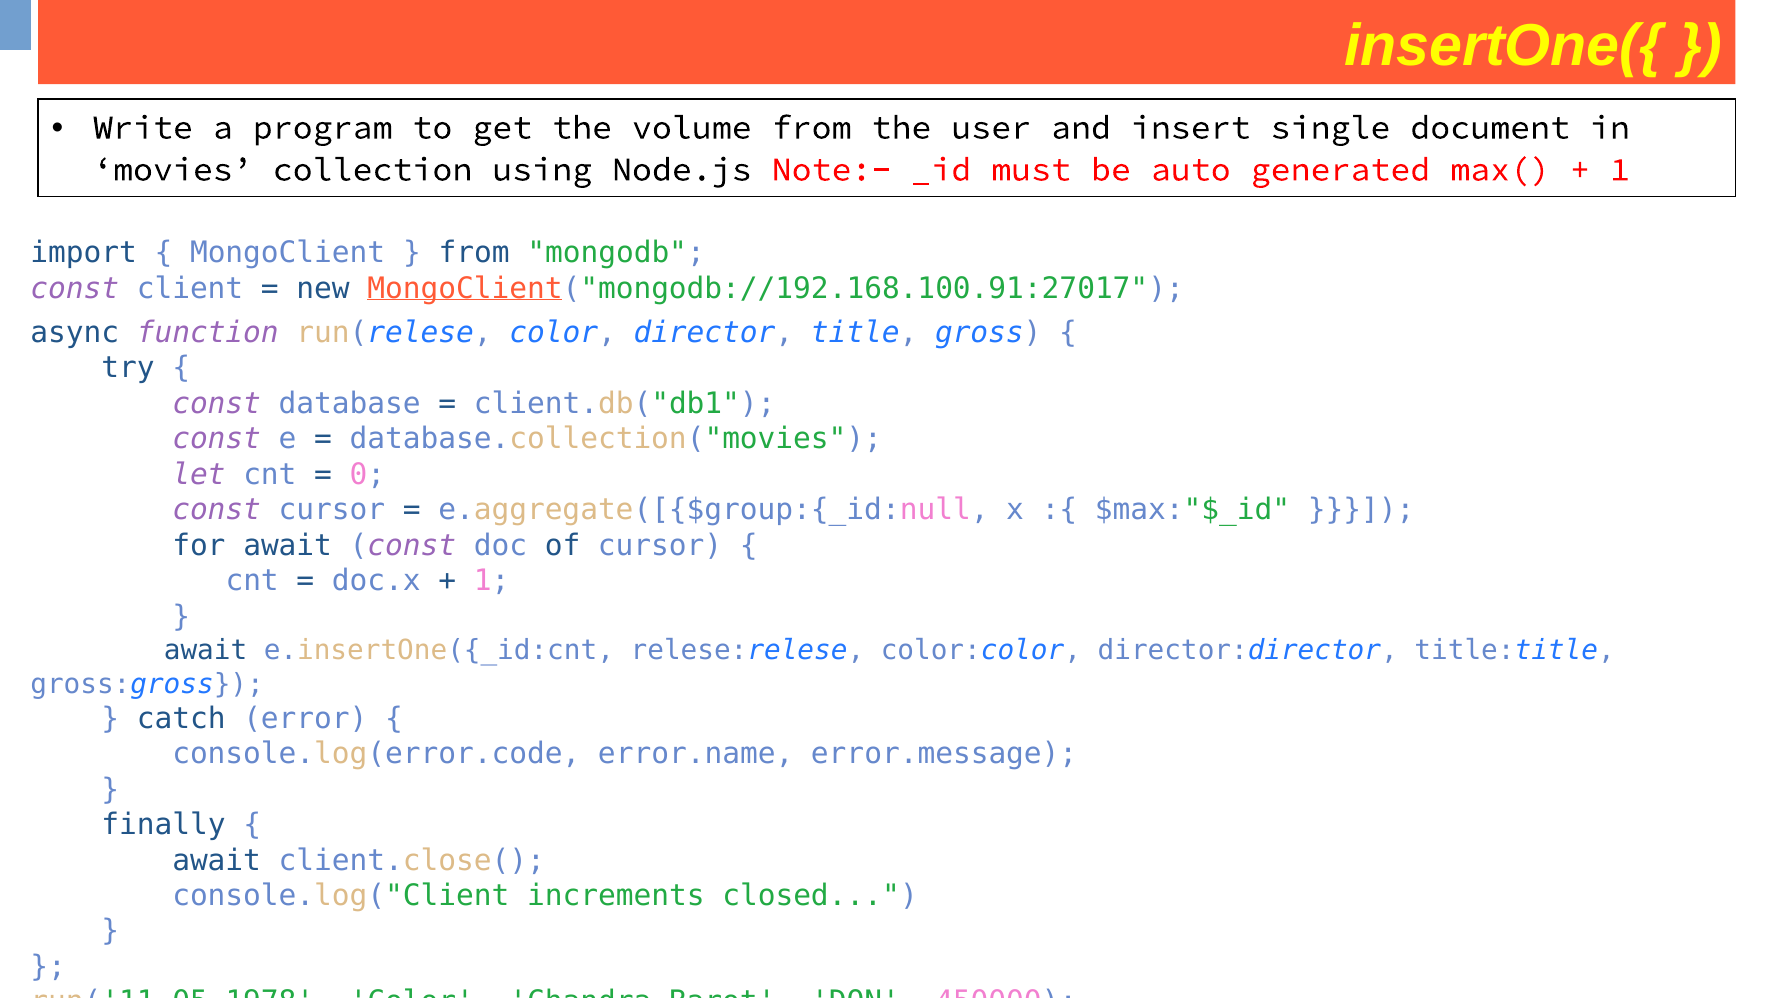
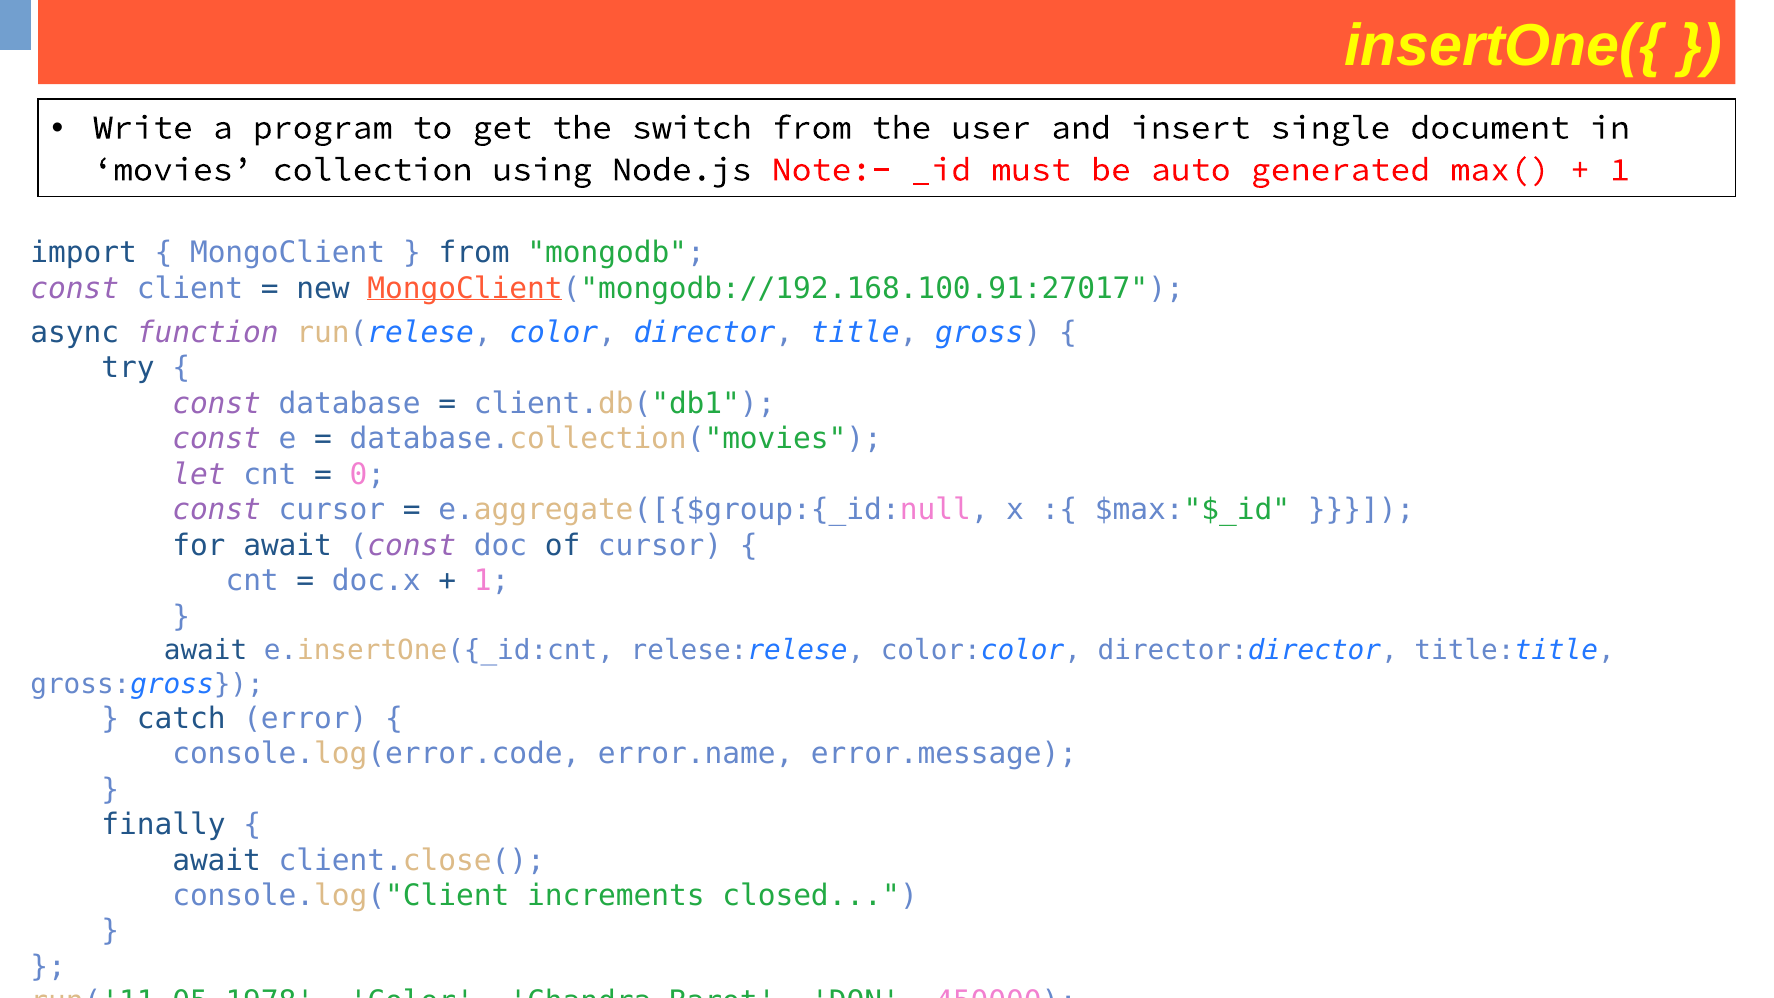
volume: volume -> switch
